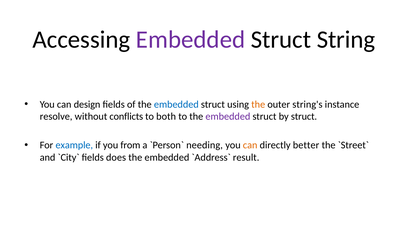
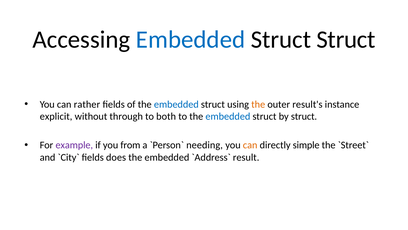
Embedded at (191, 39) colour: purple -> blue
Struct String: String -> Struct
design: design -> rather
string's: string's -> result's
resolve: resolve -> explicit
conflicts: conflicts -> through
embedded at (228, 116) colour: purple -> blue
example colour: blue -> purple
better: better -> simple
